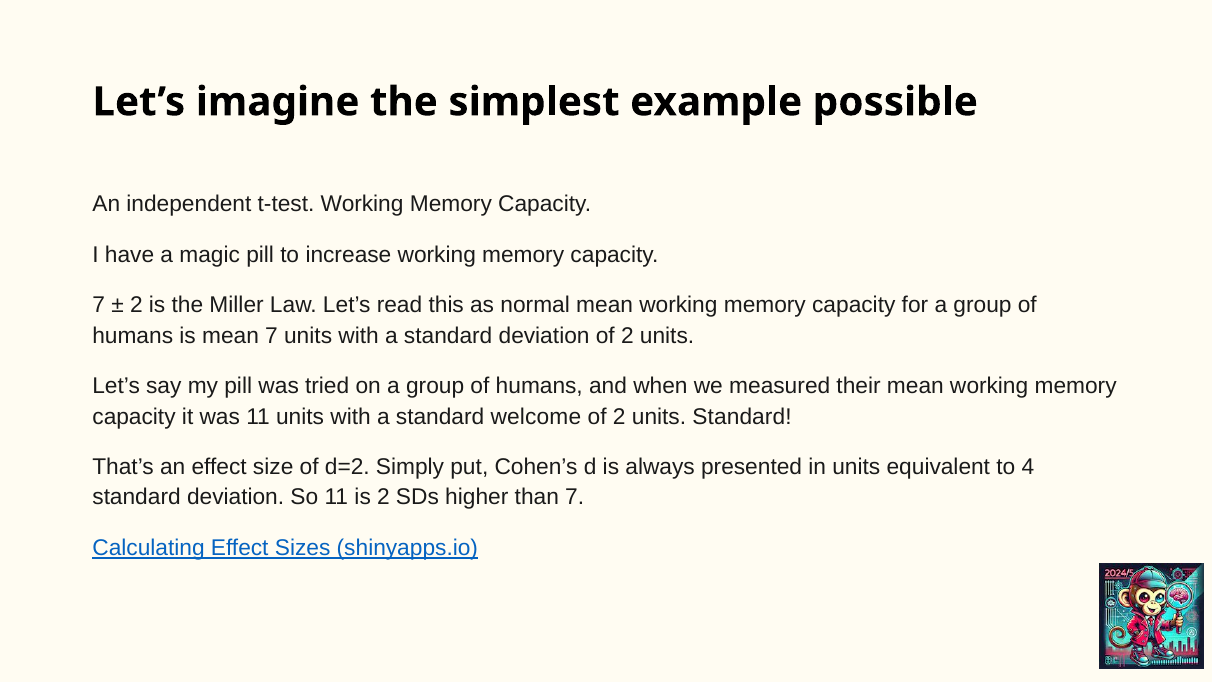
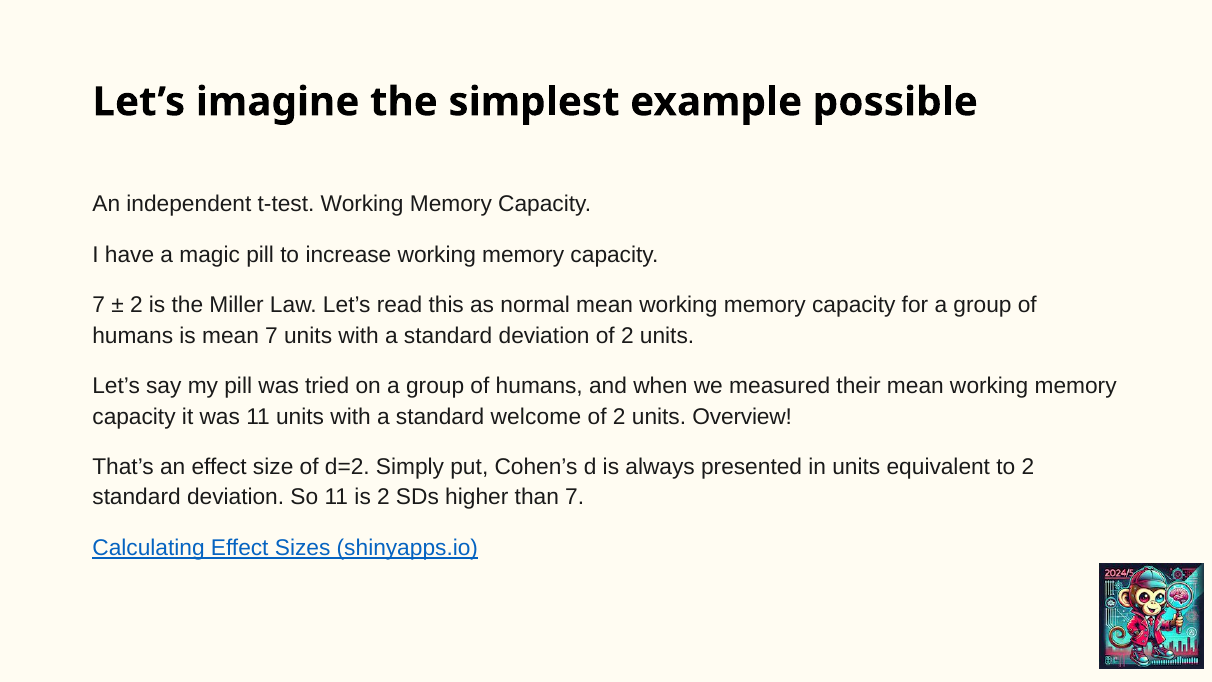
units Standard: Standard -> Overview
to 4: 4 -> 2
